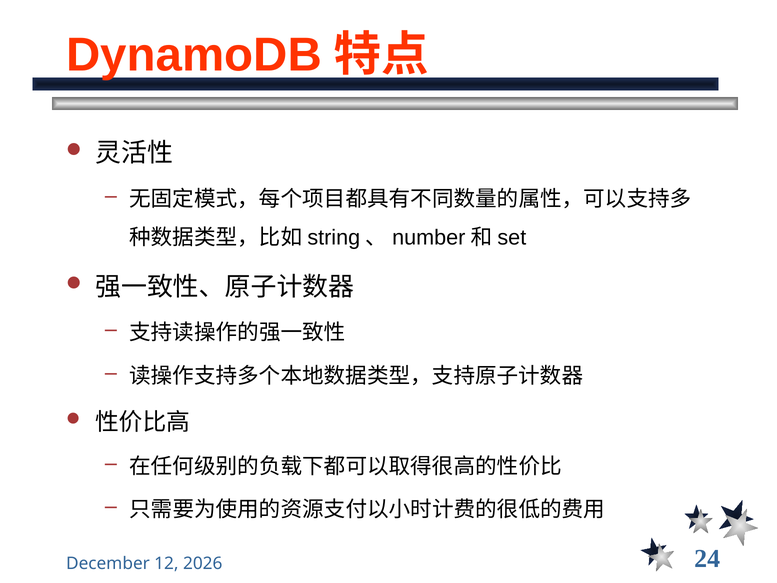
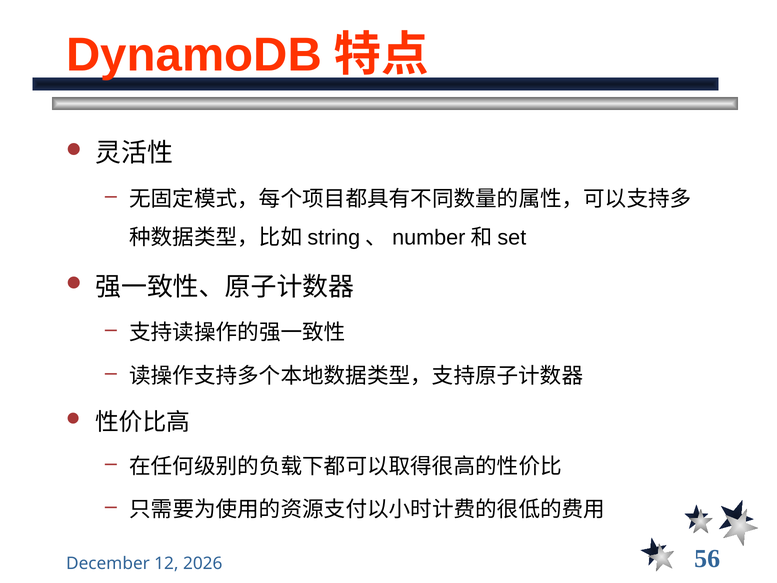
24: 24 -> 56
